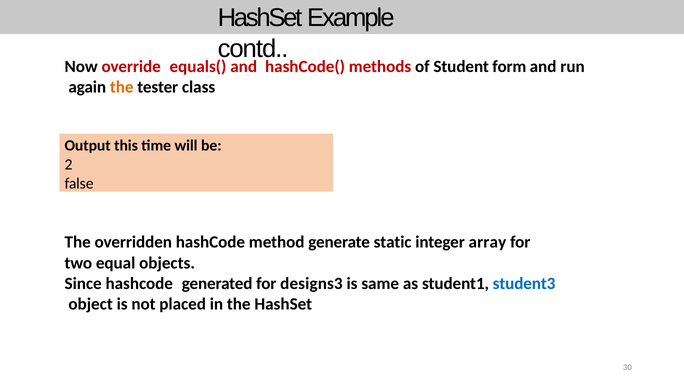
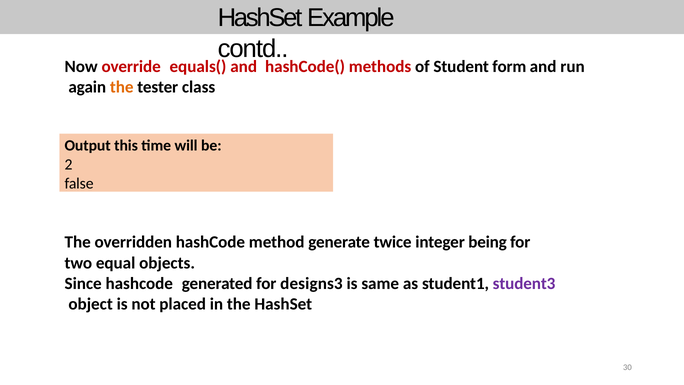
static: static -> twice
array: array -> being
student3 colour: blue -> purple
